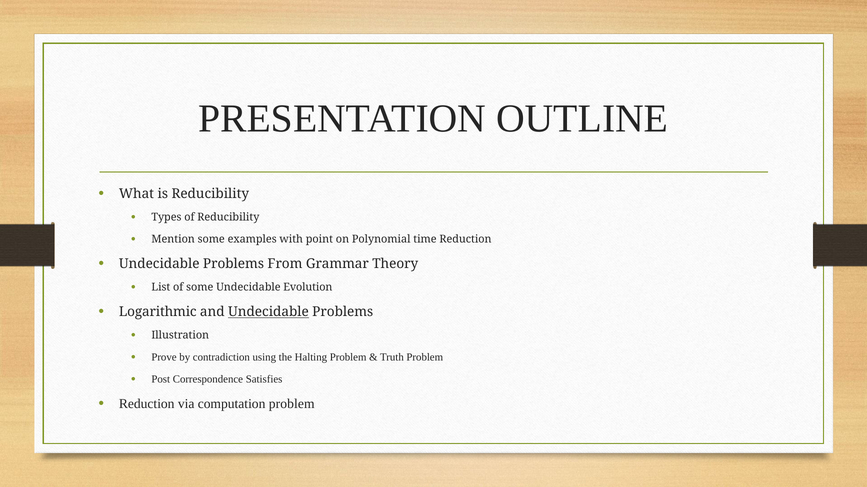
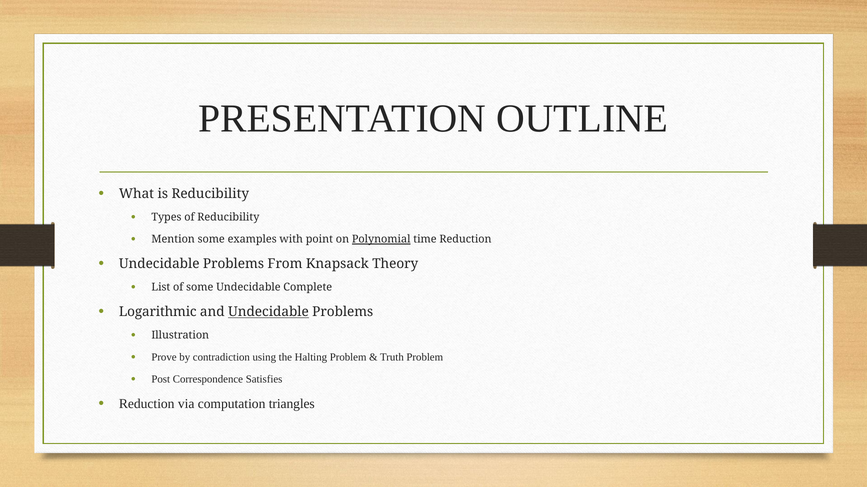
Polynomial underline: none -> present
Grammar: Grammar -> Knapsack
Evolution: Evolution -> Complete
computation problem: problem -> triangles
